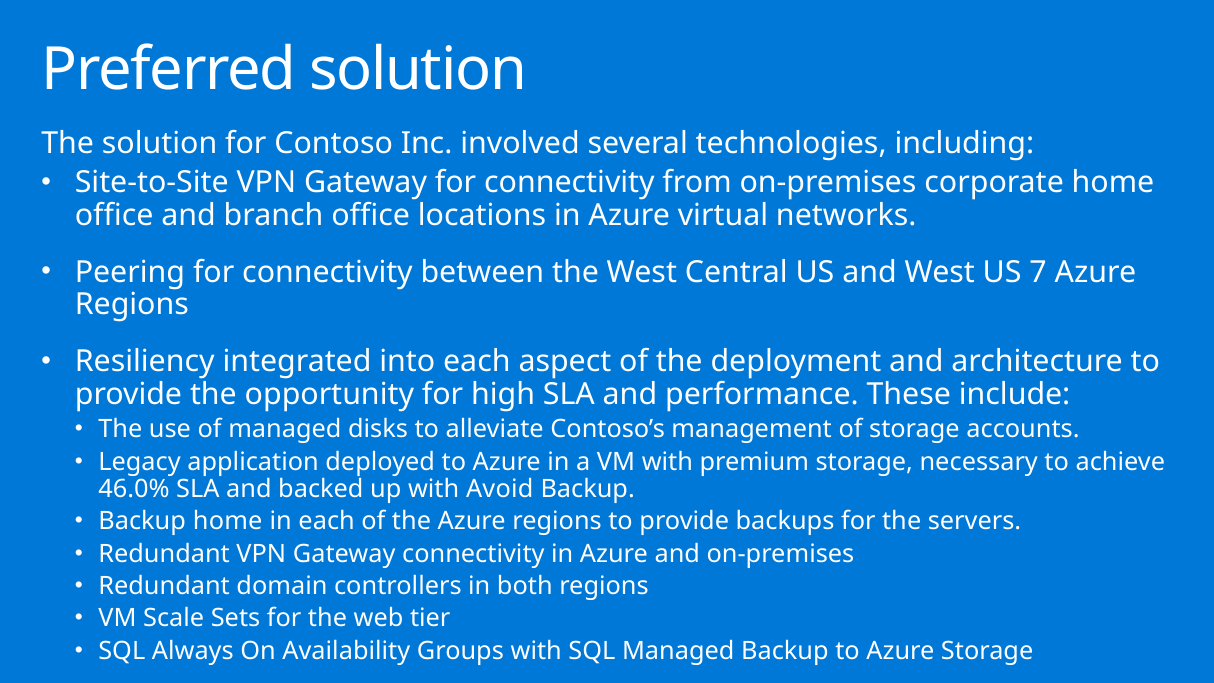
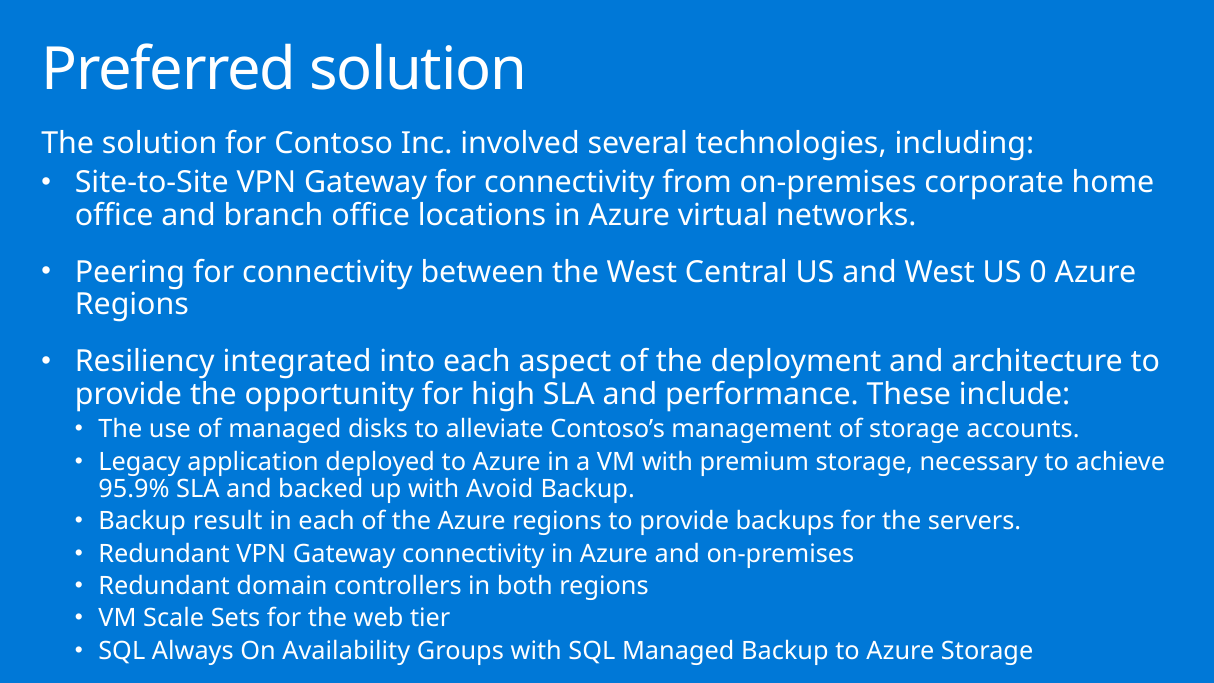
7: 7 -> 0
46.0%: 46.0% -> 95.9%
Backup home: home -> result
